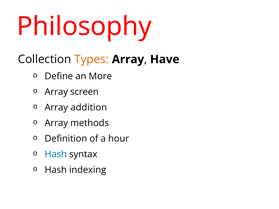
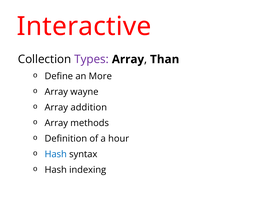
Philosophy: Philosophy -> Interactive
Types colour: orange -> purple
Have: Have -> Than
screen: screen -> wayne
